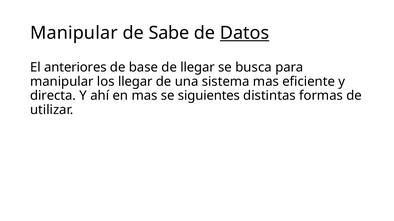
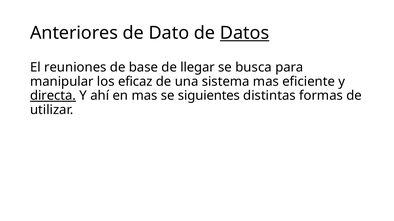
Manipular at (74, 33): Manipular -> Anteriores
Sabe: Sabe -> Dato
anteriores: anteriores -> reuniones
los llegar: llegar -> eficaz
directa underline: none -> present
